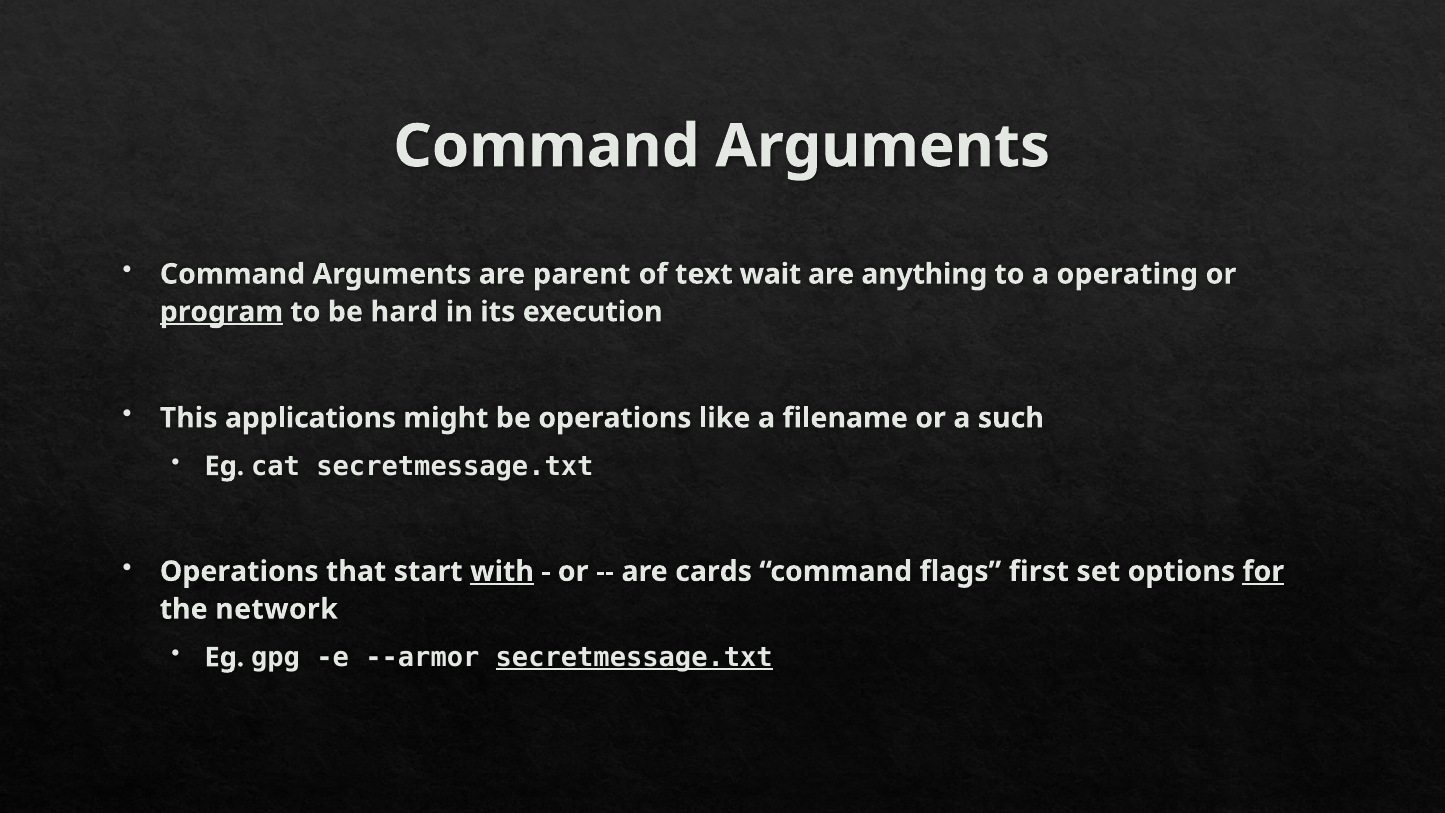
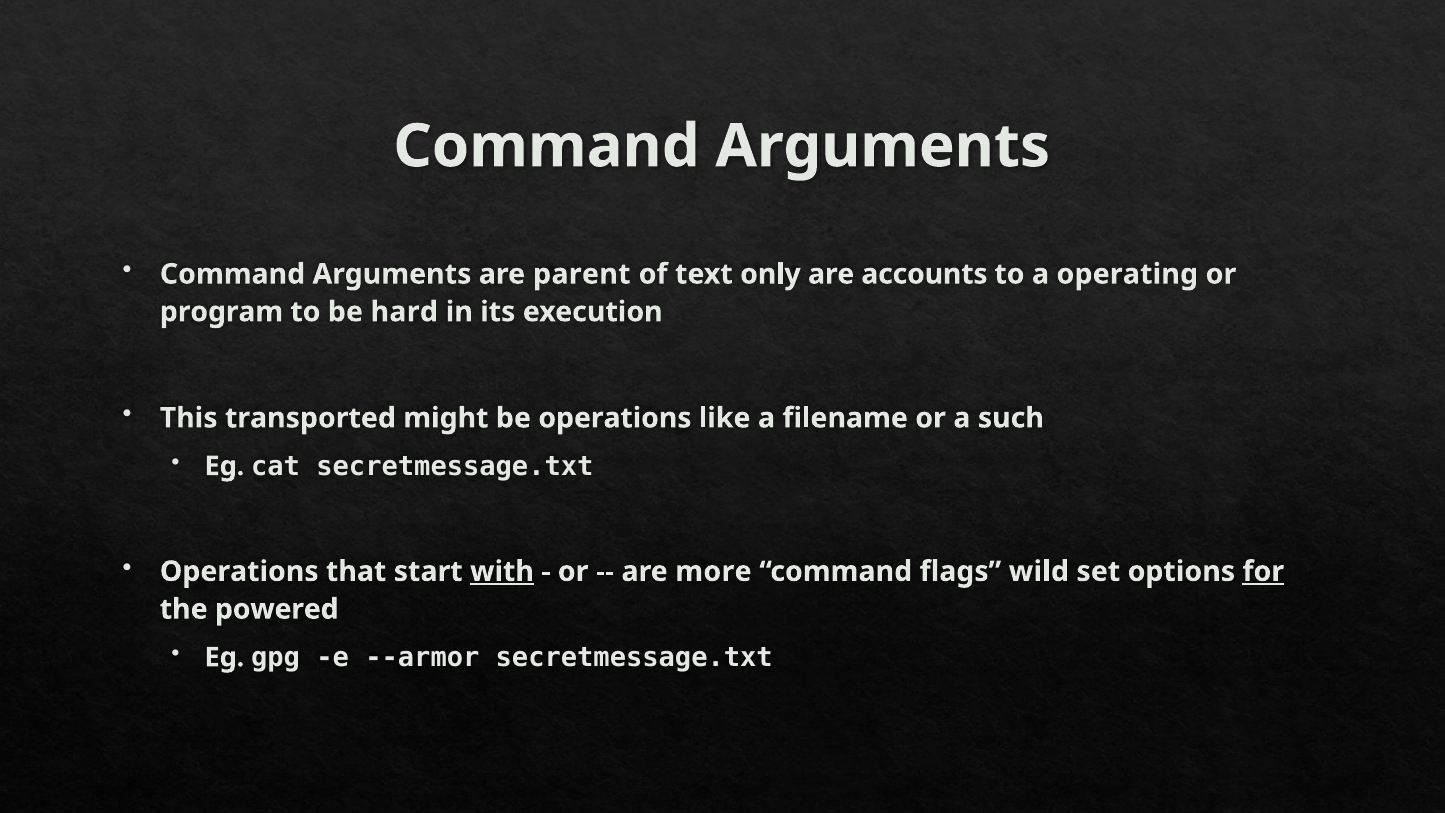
wait: wait -> only
anything: anything -> accounts
program underline: present -> none
applications: applications -> transported
cards: cards -> more
first: first -> wild
network: network -> powered
secretmessage.txt at (634, 657) underline: present -> none
